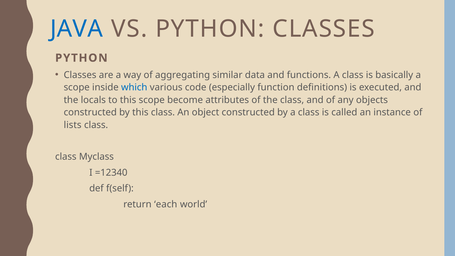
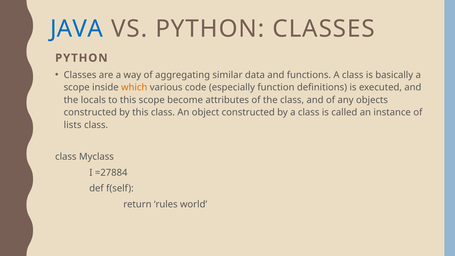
which colour: blue -> orange
=12340: =12340 -> =27884
each: each -> rules
